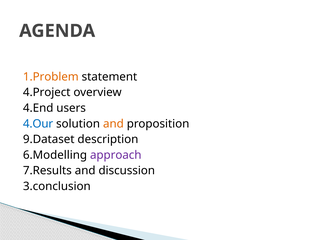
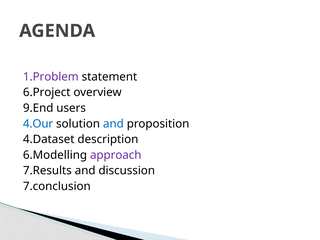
1.Problem colour: orange -> purple
4.Project: 4.Project -> 6.Project
4.End: 4.End -> 9.End
and at (113, 124) colour: orange -> blue
9.Dataset: 9.Dataset -> 4.Dataset
3.conclusion: 3.conclusion -> 7.conclusion
